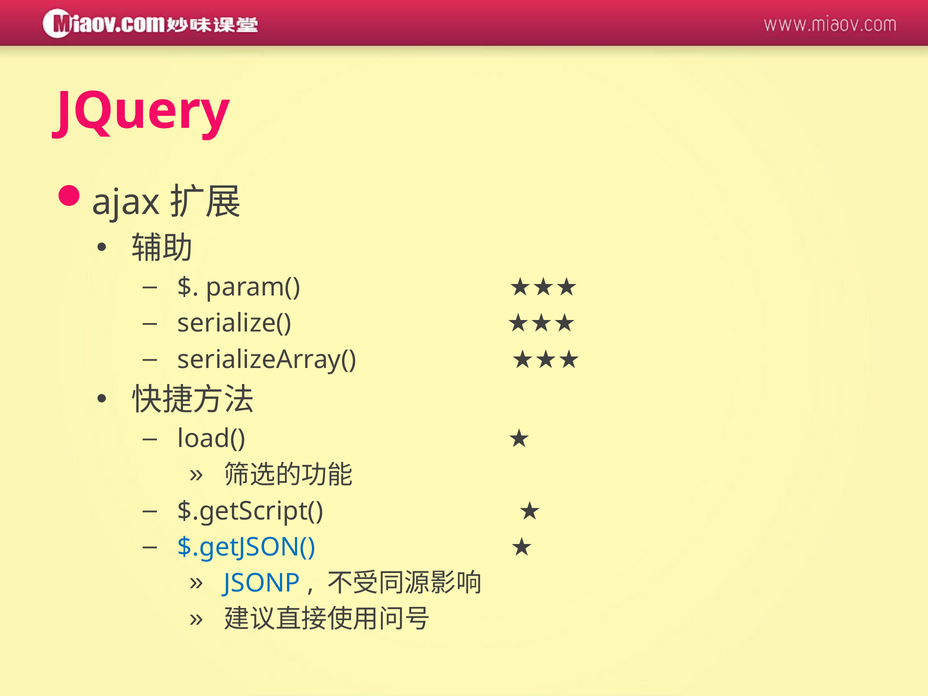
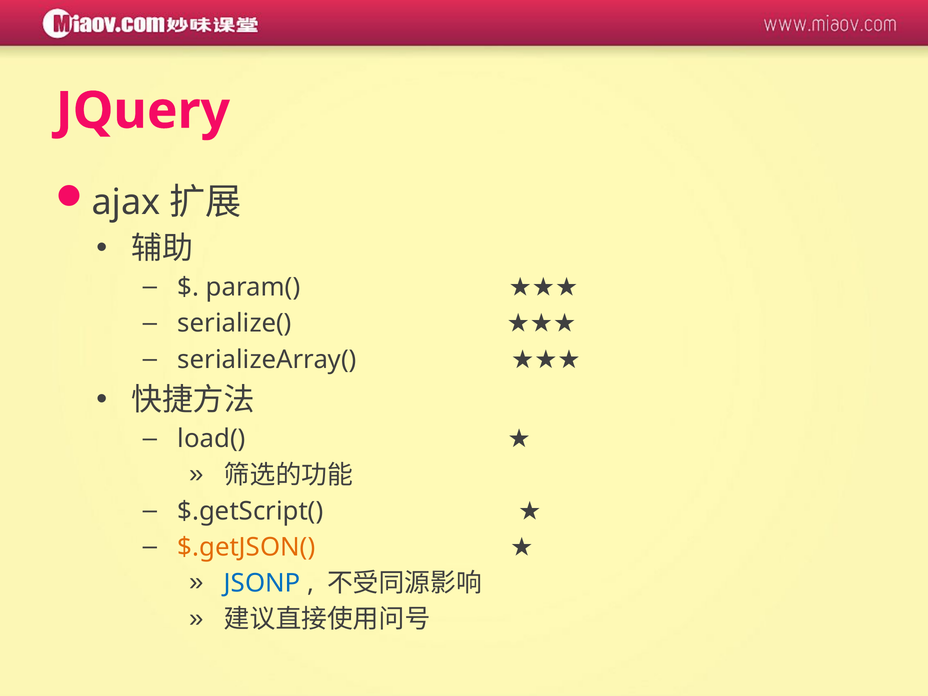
$.getJSON( colour: blue -> orange
